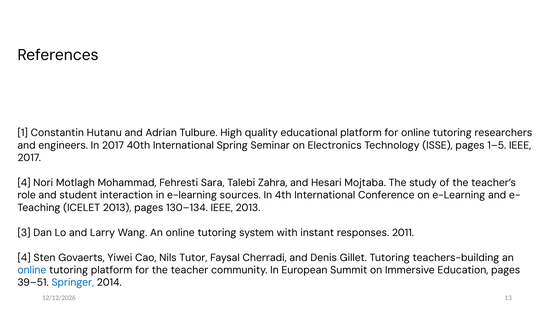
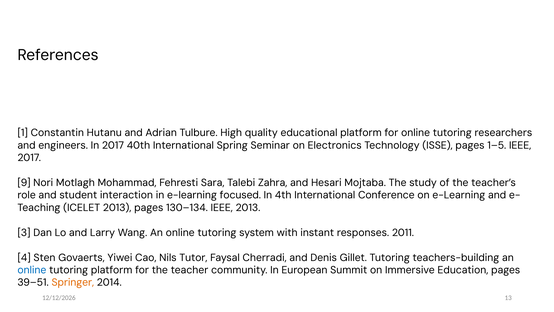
4 at (24, 182): 4 -> 9
sources: sources -> focused
Springer colour: blue -> orange
